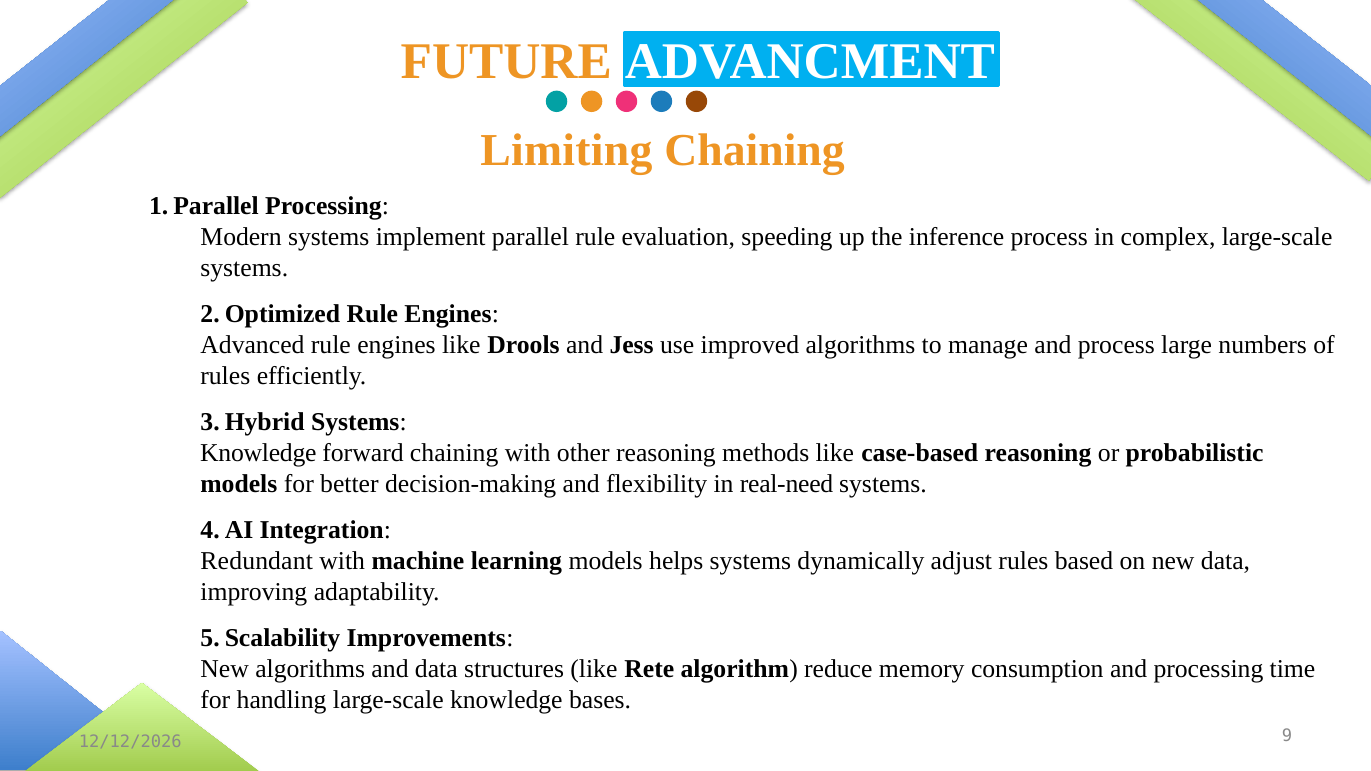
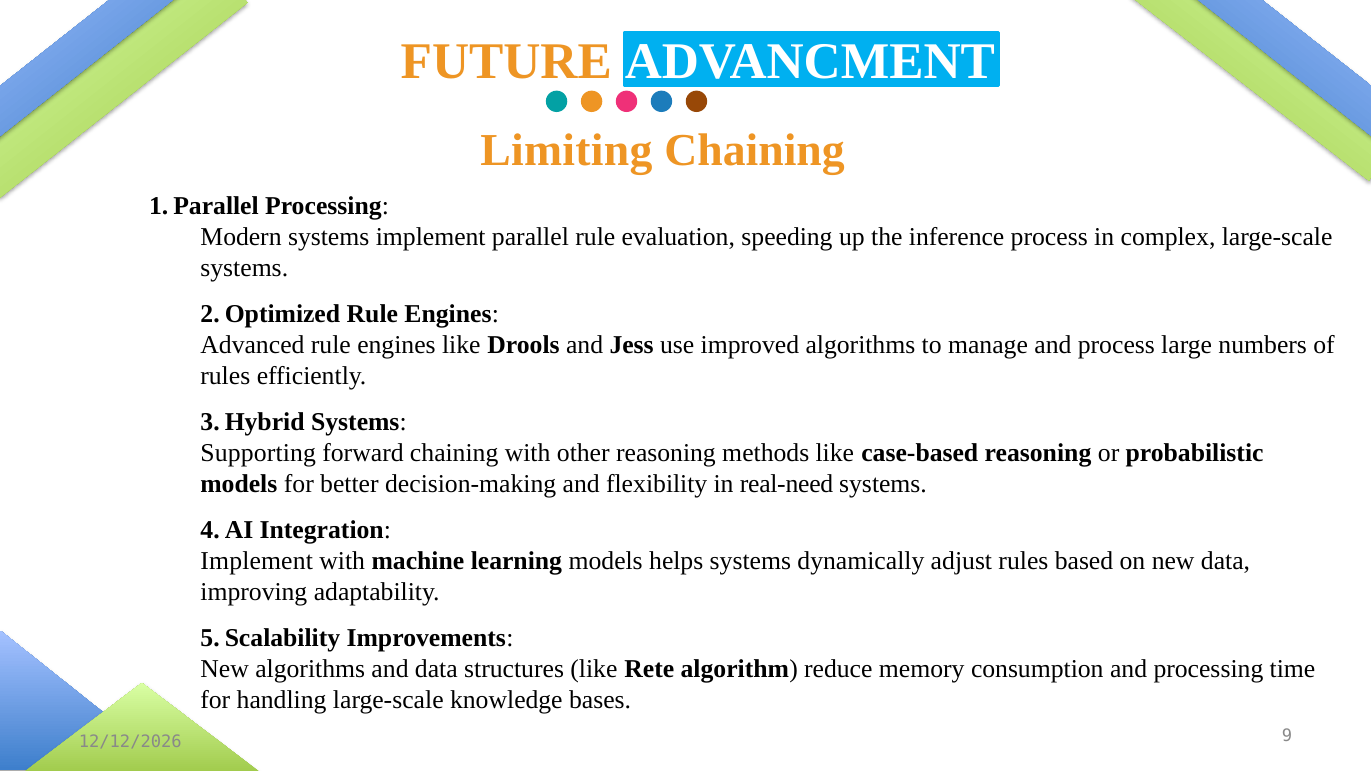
Knowledge at (258, 453): Knowledge -> Supporting
Redundant at (257, 561): Redundant -> Implement
